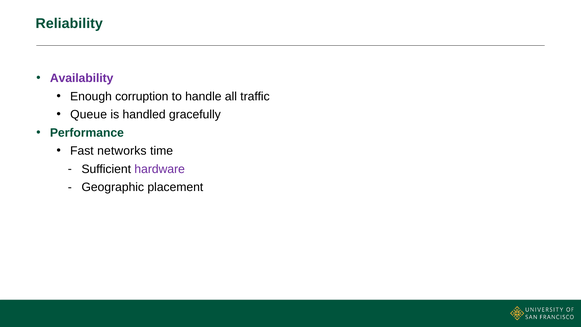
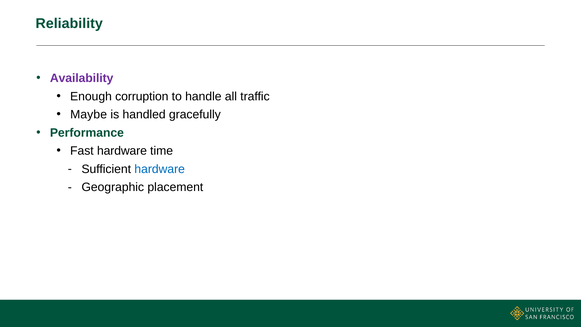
Queue: Queue -> Maybe
Fast networks: networks -> hardware
hardware at (160, 169) colour: purple -> blue
